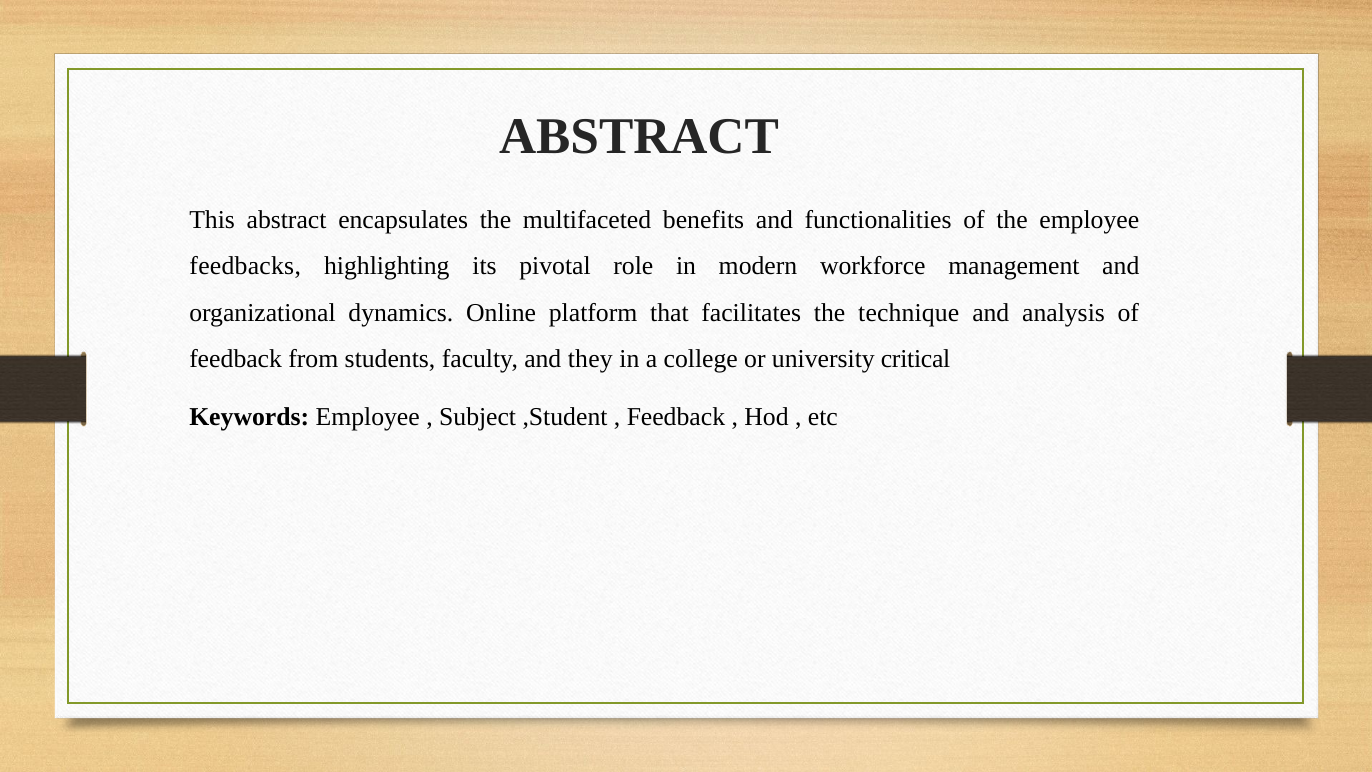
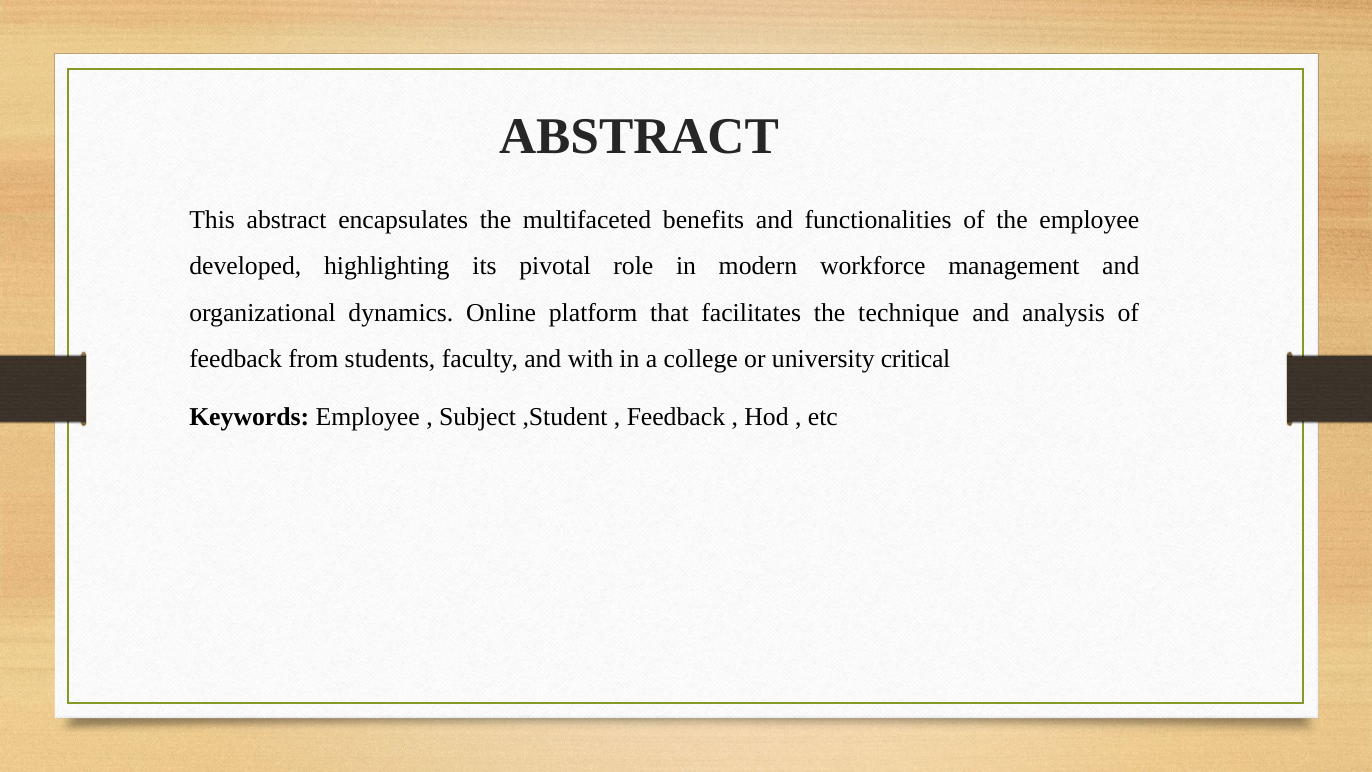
feedbacks: feedbacks -> developed
they: they -> with
